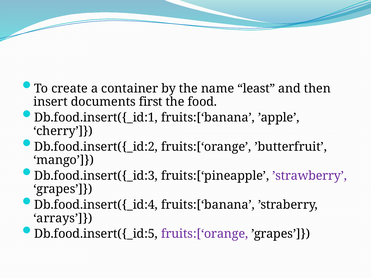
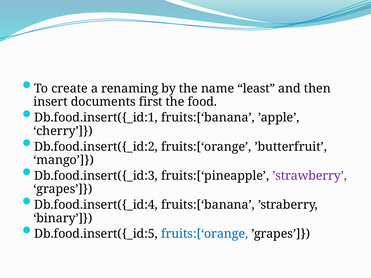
container: container -> renaming
arrays: arrays -> binary
fruits:[‘orange at (205, 234) colour: purple -> blue
